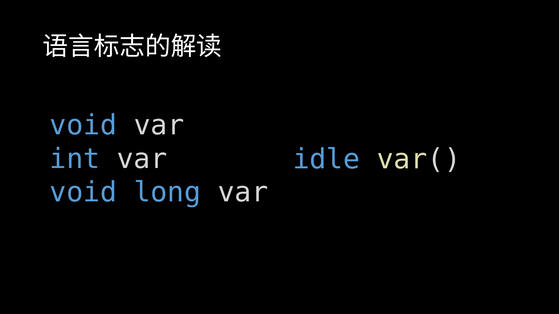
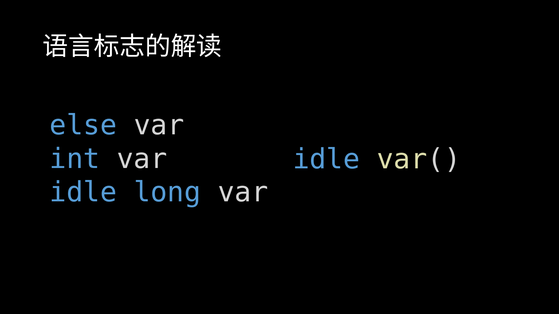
void at (83, 125): void -> else
void at (83, 193): void -> idle
